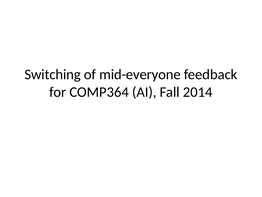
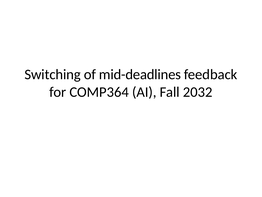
mid-everyone: mid-everyone -> mid-deadlines
2014: 2014 -> 2032
